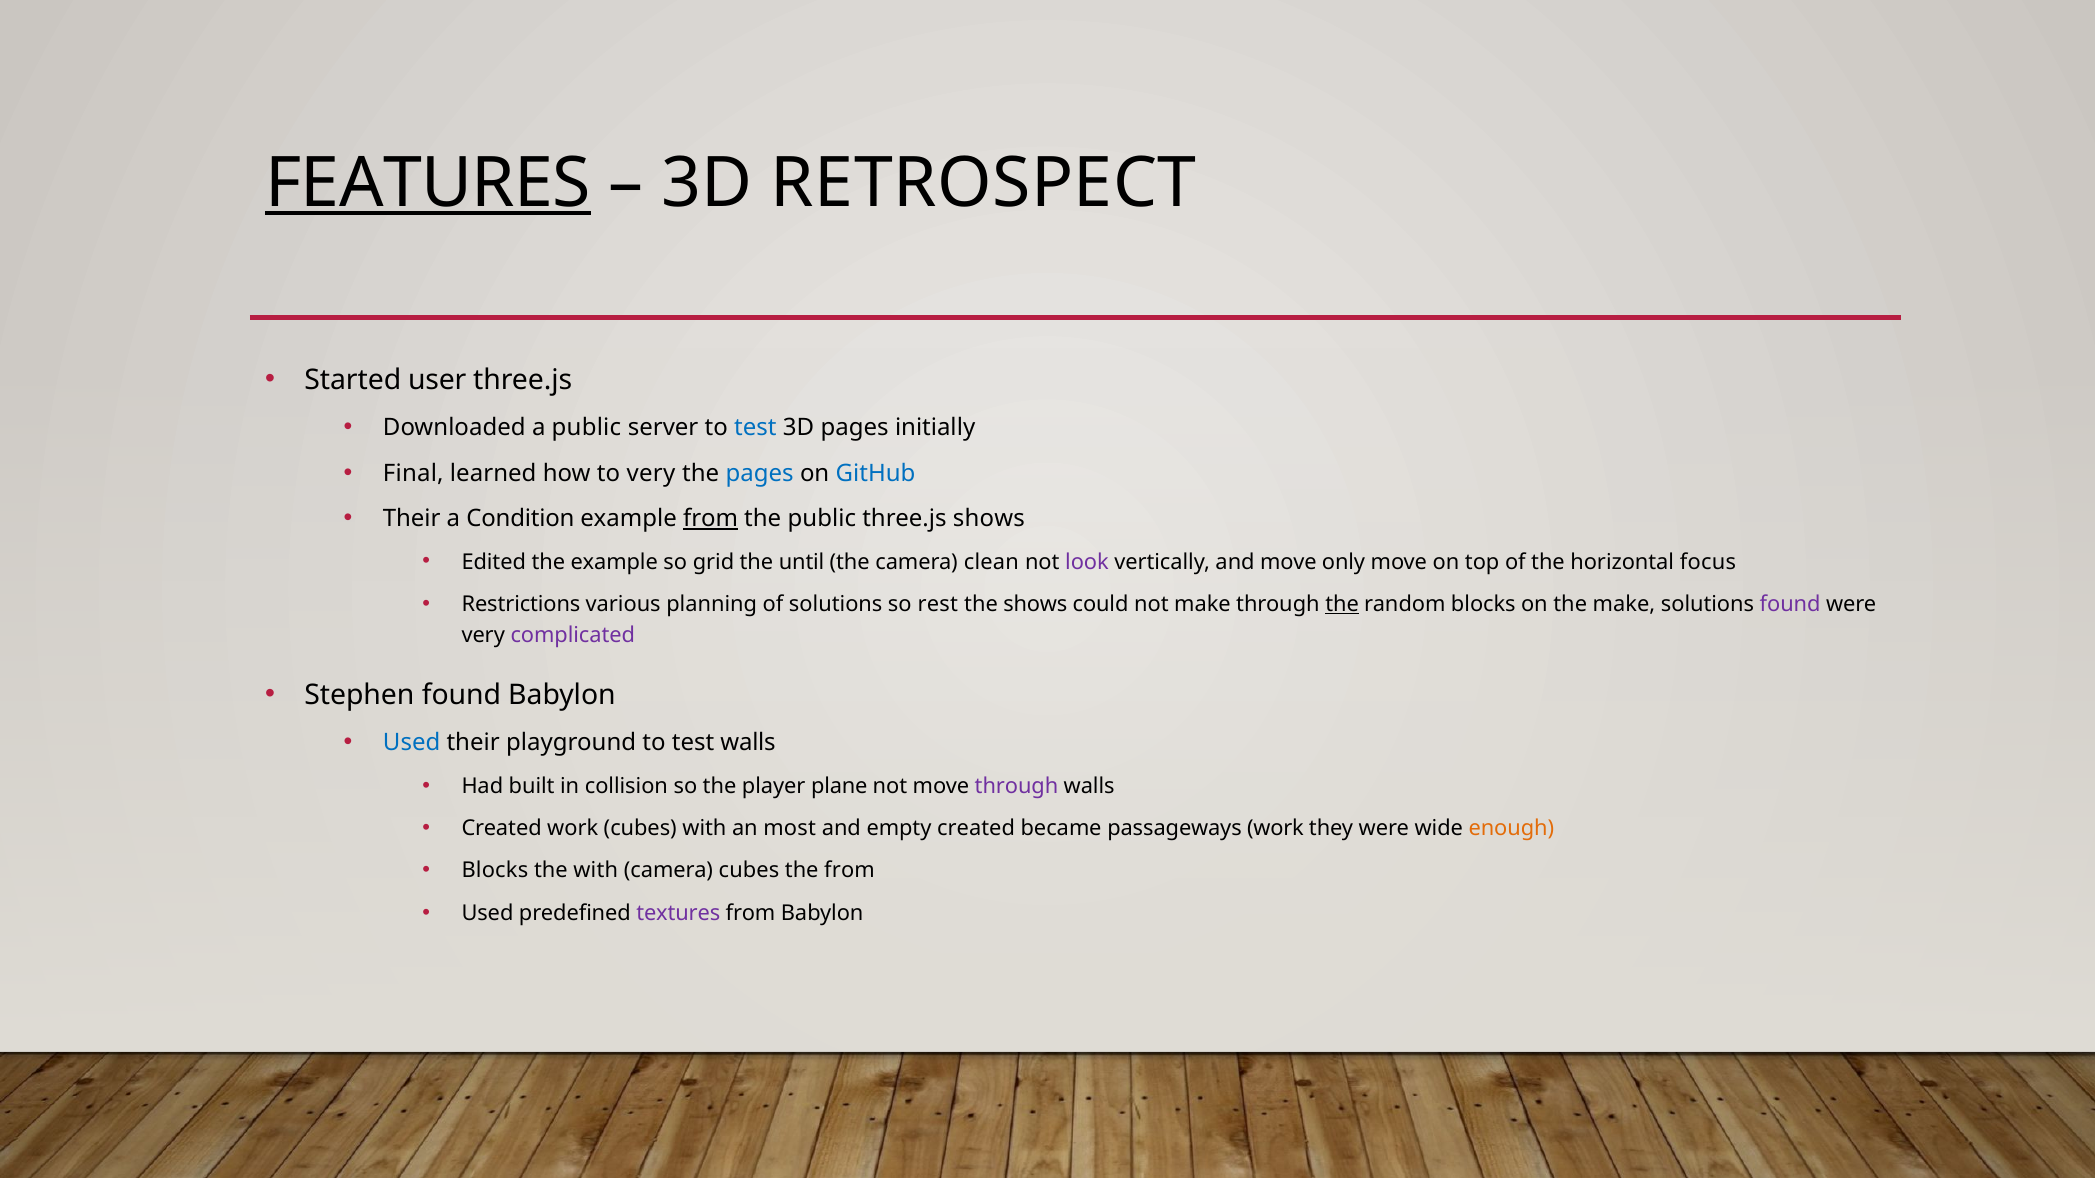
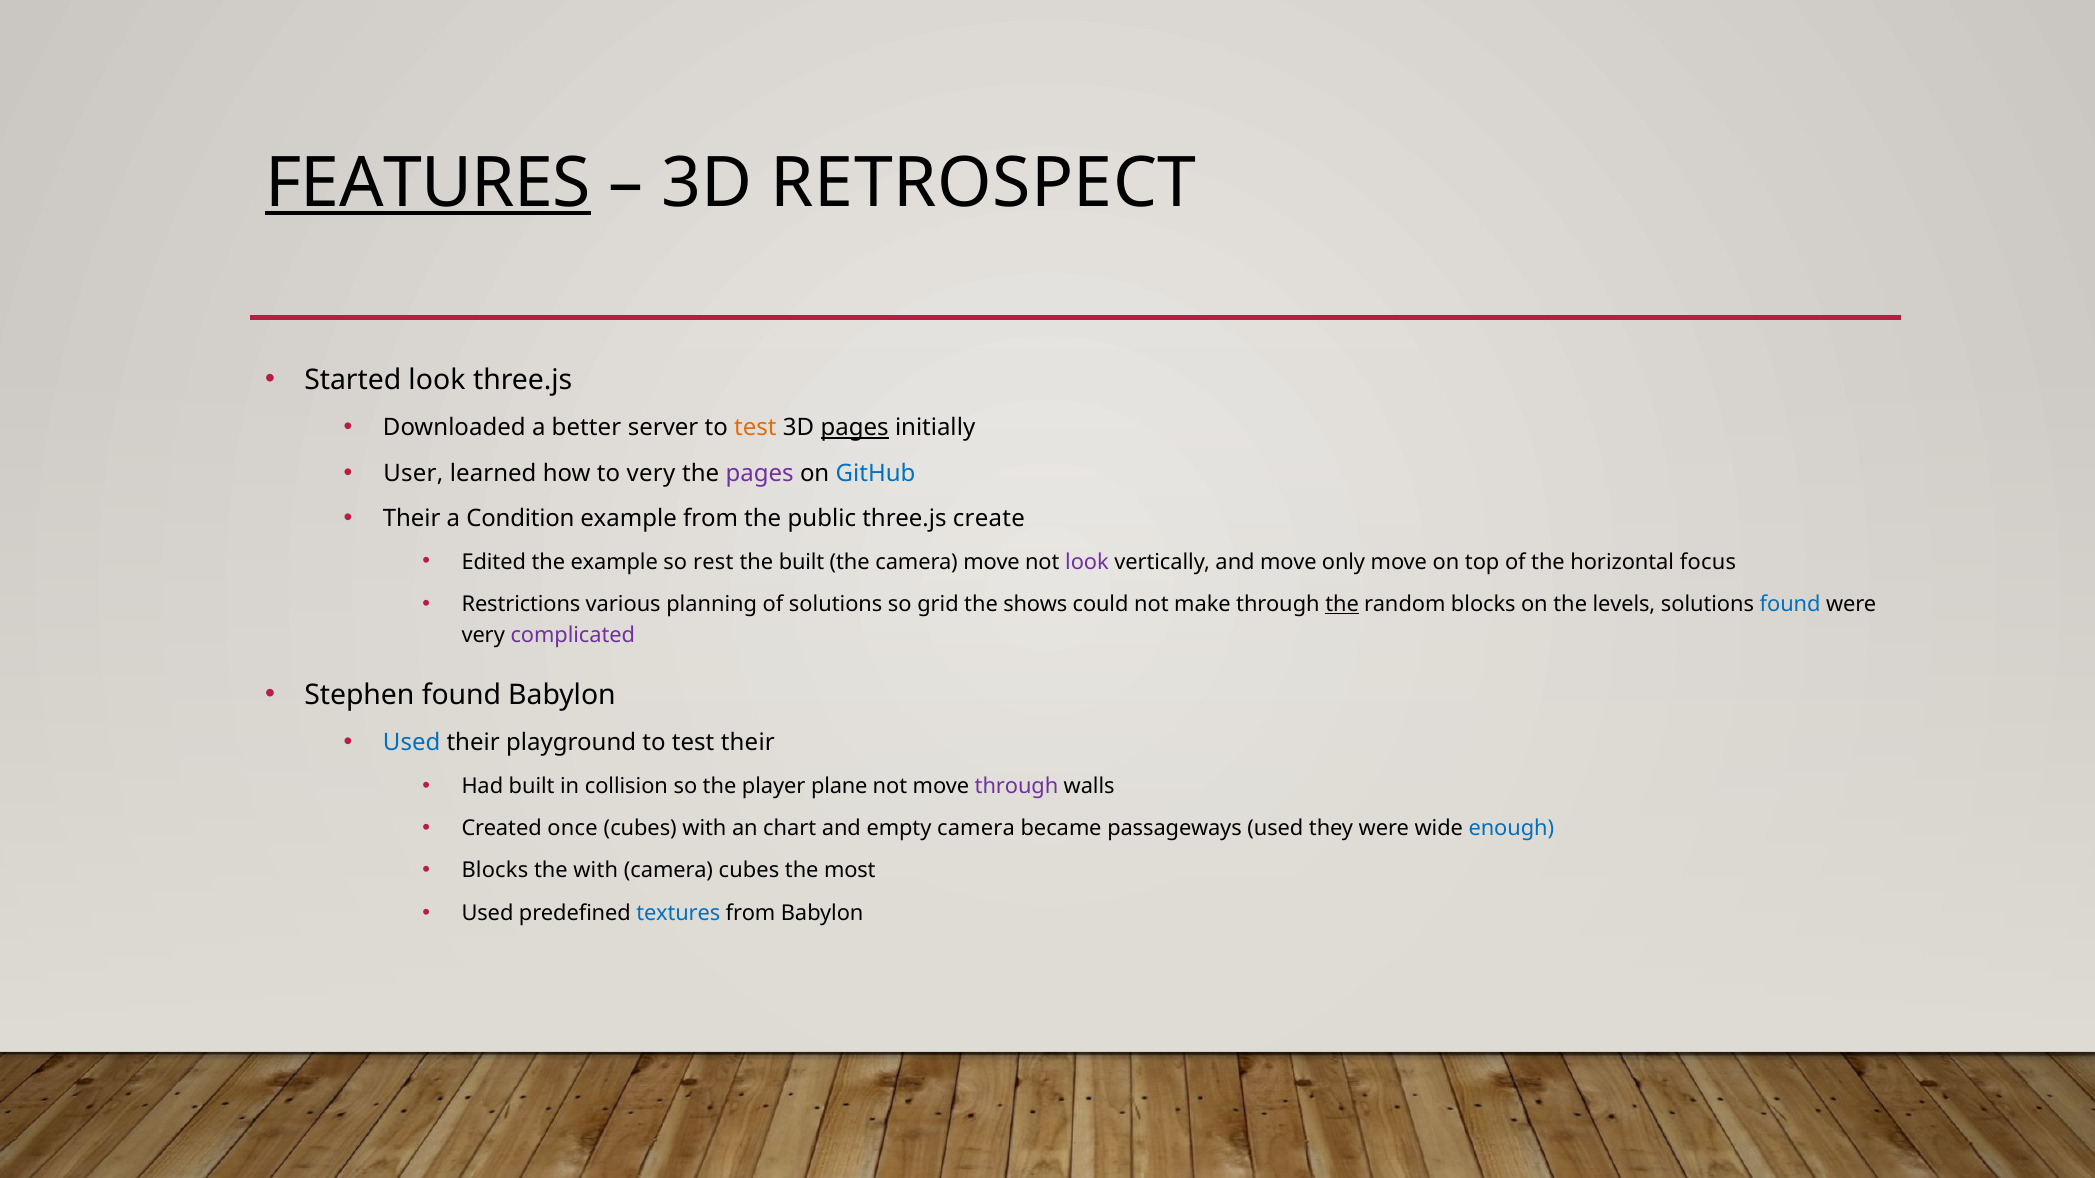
Started user: user -> look
a public: public -> better
test at (755, 428) colour: blue -> orange
pages at (855, 428) underline: none -> present
Final: Final -> User
pages at (760, 473) colour: blue -> purple
from at (711, 519) underline: present -> none
three.js shows: shows -> create
grid: grid -> rest
the until: until -> built
camera clean: clean -> move
rest: rest -> grid
the make: make -> levels
found at (1790, 605) colour: purple -> blue
test walls: walls -> their
Created work: work -> once
most: most -> chart
empty created: created -> camera
passageways work: work -> used
enough colour: orange -> blue
the from: from -> most
textures colour: purple -> blue
